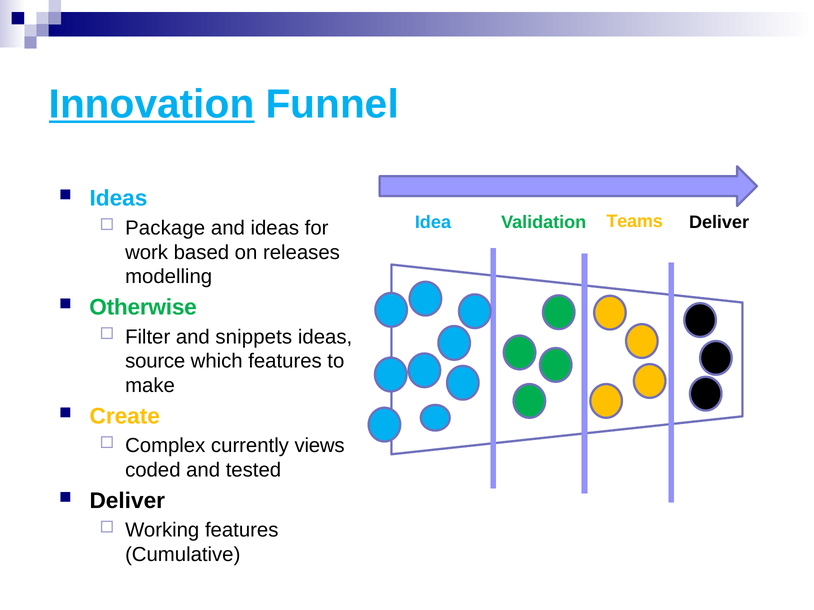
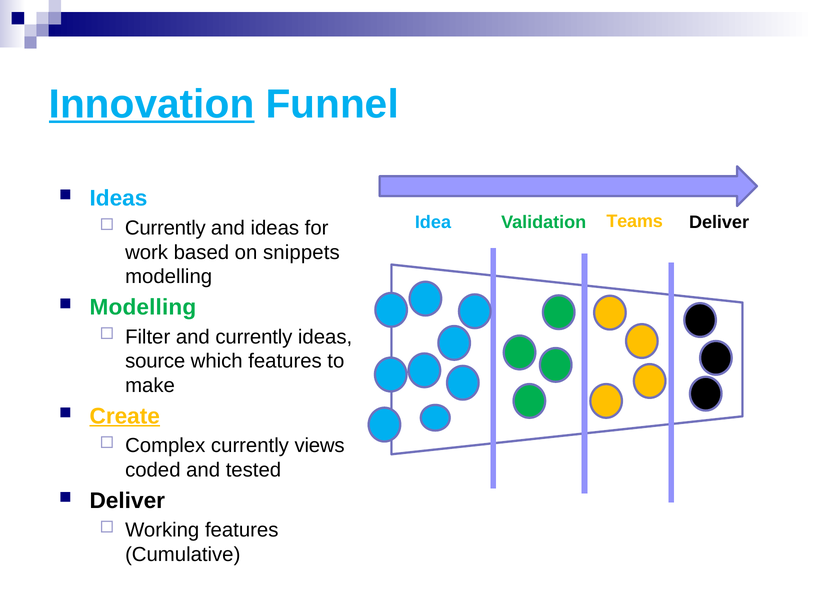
Package at (165, 228): Package -> Currently
releases: releases -> snippets
Otherwise at (143, 307): Otherwise -> Modelling
and snippets: snippets -> currently
Create underline: none -> present
